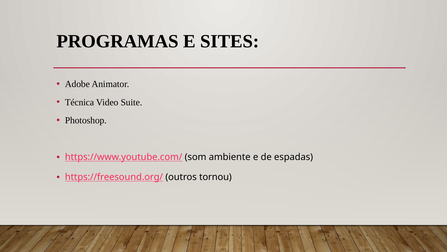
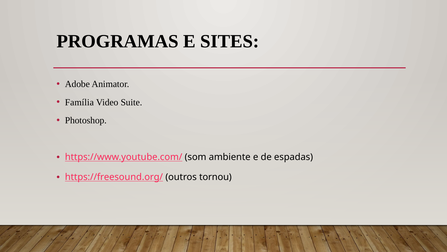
Técnica: Técnica -> Família
